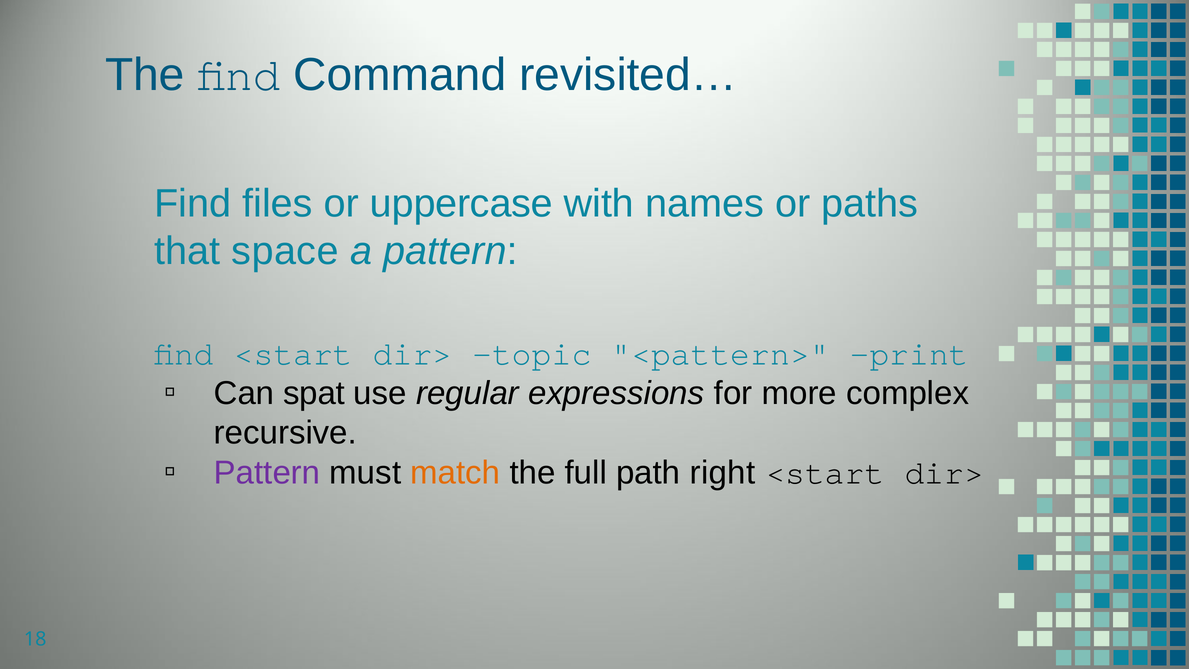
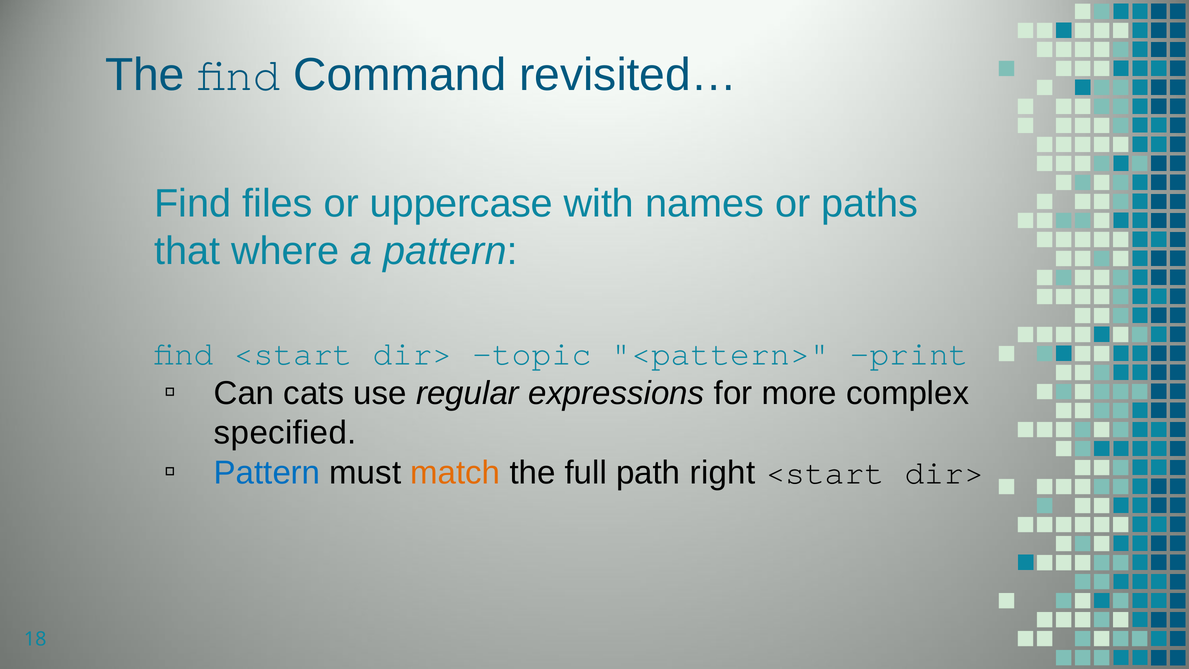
space: space -> where
spat: spat -> cats
recursive: recursive -> specified
Pattern at (267, 473) colour: purple -> blue
